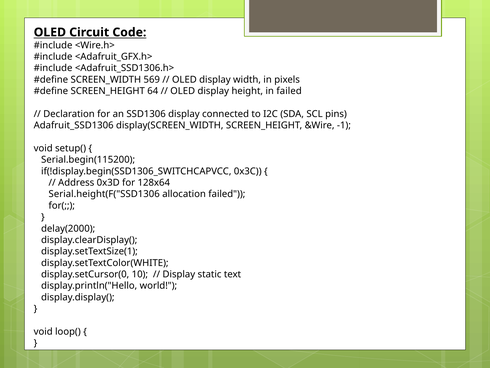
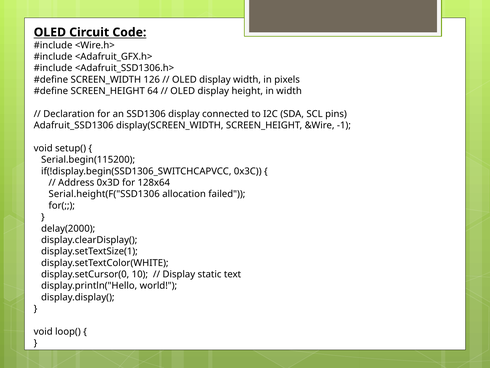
569: 569 -> 126
in failed: failed -> width
